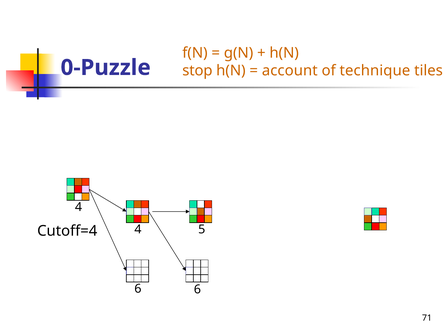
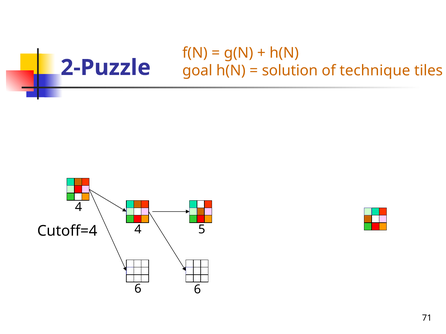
0-Puzzle: 0-Puzzle -> 2-Puzzle
stop: stop -> goal
account: account -> solution
